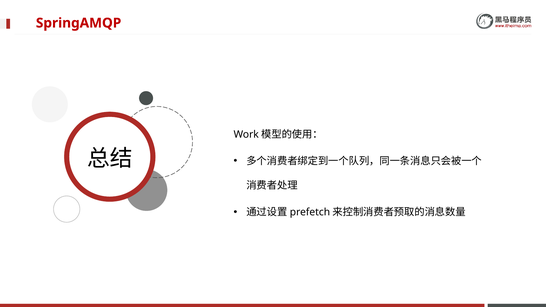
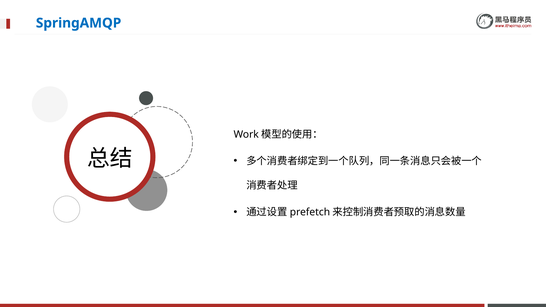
SpringAMQP colour: red -> blue
